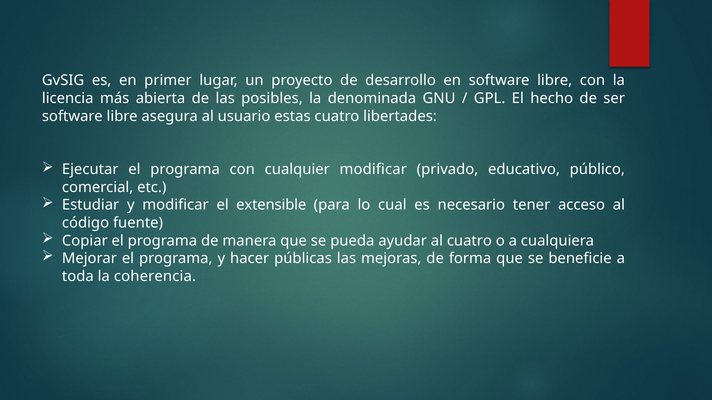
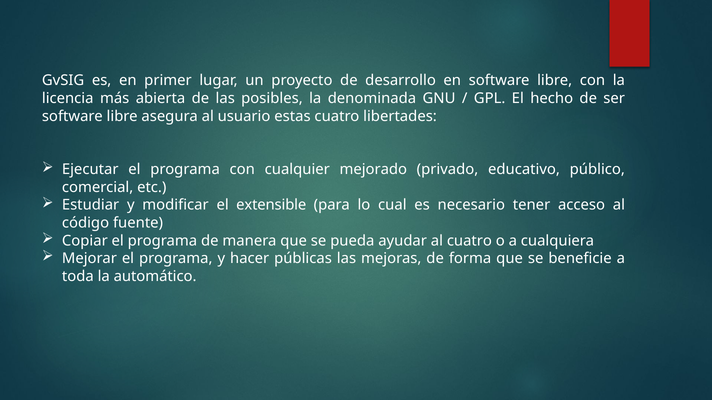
cualquier modificar: modificar -> mejorado
coherencia: coherencia -> automático
